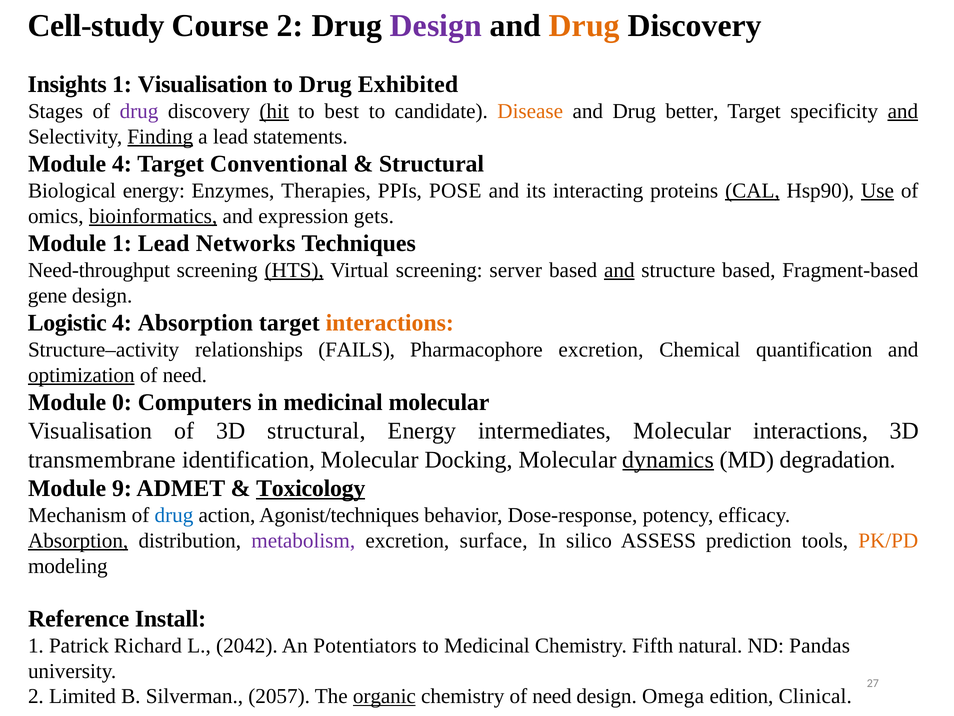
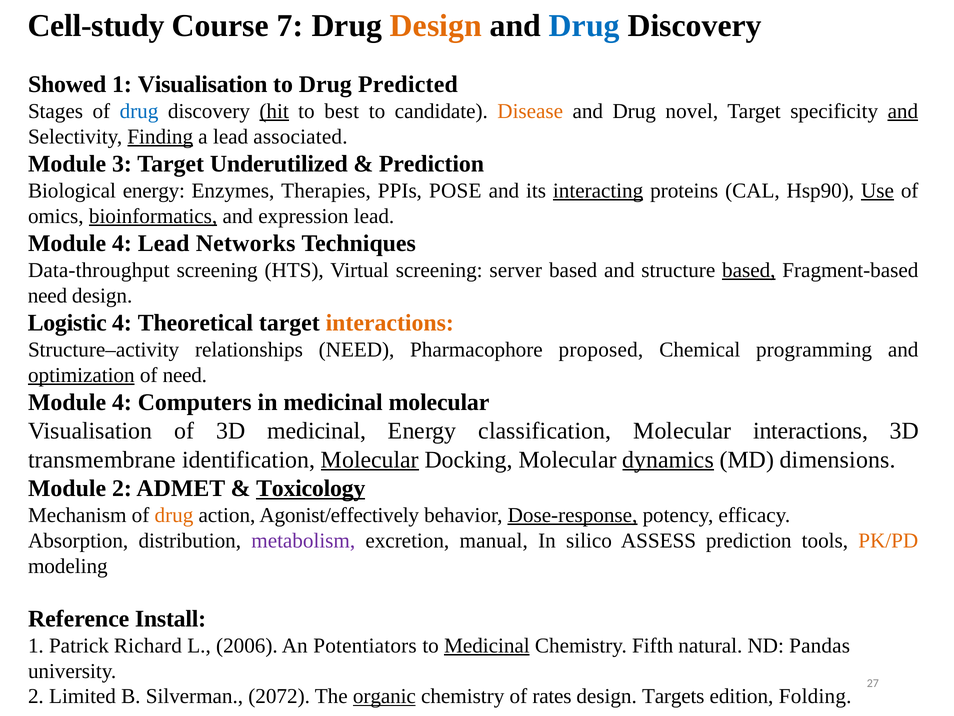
Course 2: 2 -> 7
Design at (436, 26) colour: purple -> orange
Drug at (584, 26) colour: orange -> blue
Insights: Insights -> Showed
Exhibited: Exhibited -> Predicted
drug at (139, 111) colour: purple -> blue
better: better -> novel
statements: statements -> associated
Module 4: 4 -> 3
Conventional: Conventional -> Underutilized
Structural at (431, 164): Structural -> Prediction
interacting underline: none -> present
CAL underline: present -> none
expression gets: gets -> lead
1 at (122, 243): 1 -> 4
Need-throughput: Need-throughput -> Data-throughput
HTS underline: present -> none
and at (619, 270) underline: present -> none
based at (749, 270) underline: none -> present
gene at (47, 295): gene -> need
4 Absorption: Absorption -> Theoretical
relationships FAILS: FAILS -> NEED
Pharmacophore excretion: excretion -> proposed
quantification: quantification -> programming
0 at (122, 402): 0 -> 4
3D structural: structural -> medicinal
intermediates: intermediates -> classification
Molecular at (370, 459) underline: none -> present
degradation: degradation -> dimensions
Module 9: 9 -> 2
drug at (174, 515) colour: blue -> orange
Agonist/techniques: Agonist/techniques -> Agonist/effectively
Dose-response underline: none -> present
Absorption at (78, 540) underline: present -> none
surface: surface -> manual
2042: 2042 -> 2006
Medicinal at (487, 645) underline: none -> present
2057: 2057 -> 2072
chemistry of need: need -> rates
Omega: Omega -> Targets
Clinical: Clinical -> Folding
